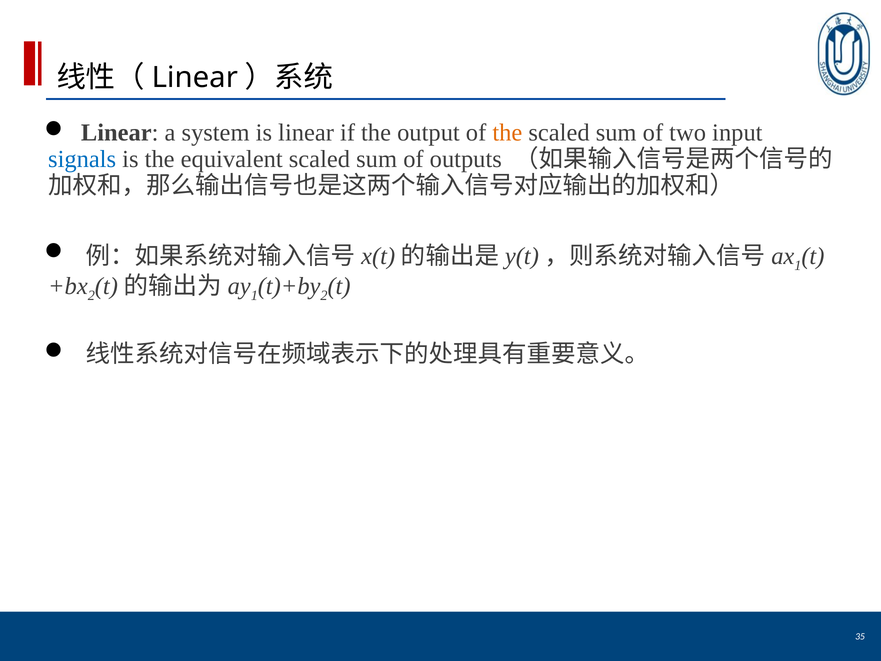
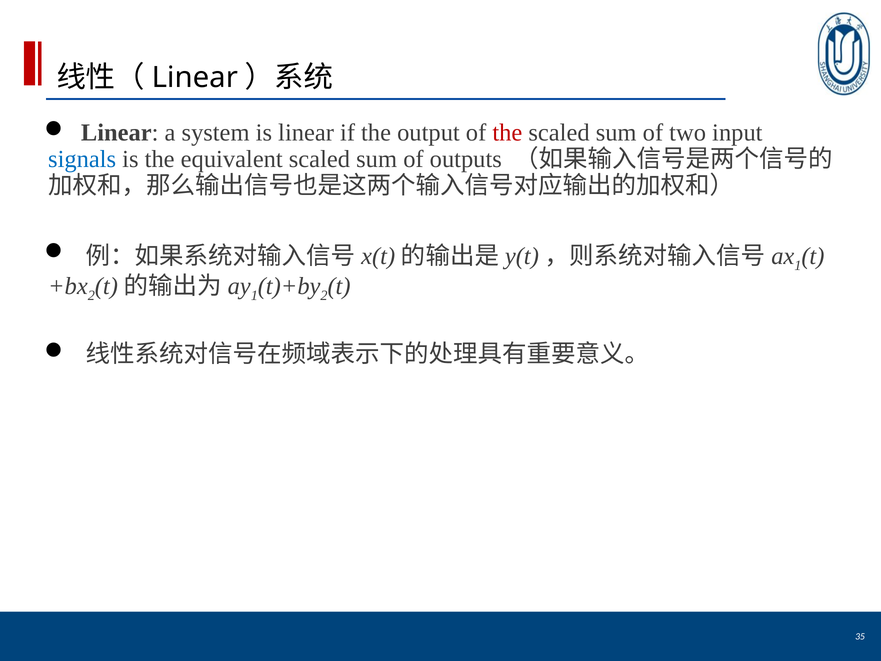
the at (507, 133) colour: orange -> red
